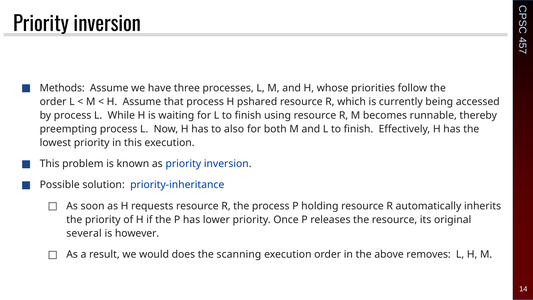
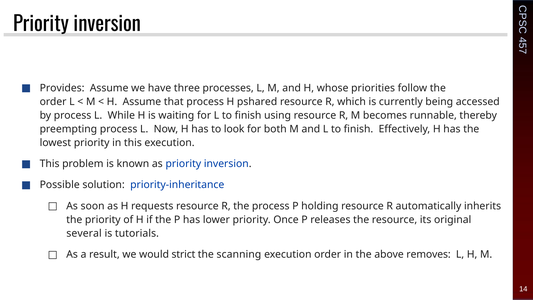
Methods: Methods -> Provides
also: also -> look
however: however -> tutorials
does: does -> strict
